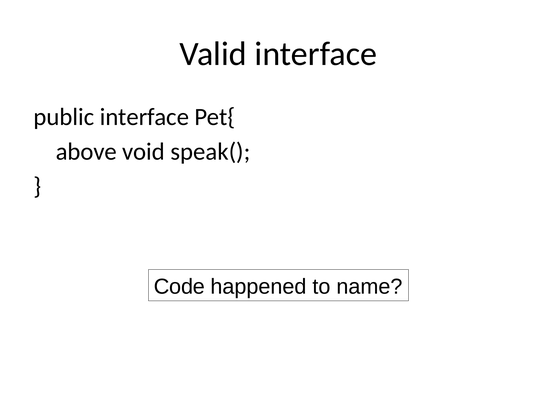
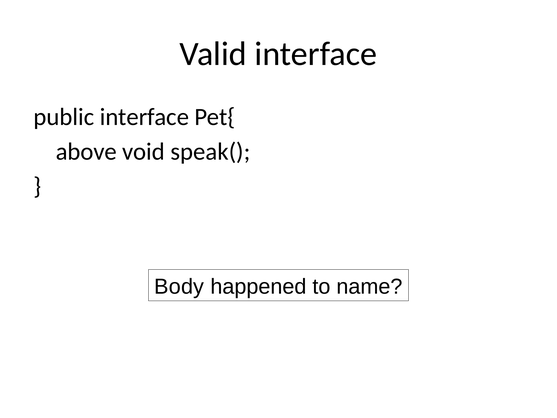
Code: Code -> Body
